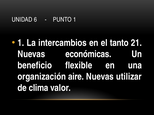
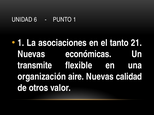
intercambios: intercambios -> asociaciones
beneficio: beneficio -> transmite
utilizar: utilizar -> calidad
clima: clima -> otros
